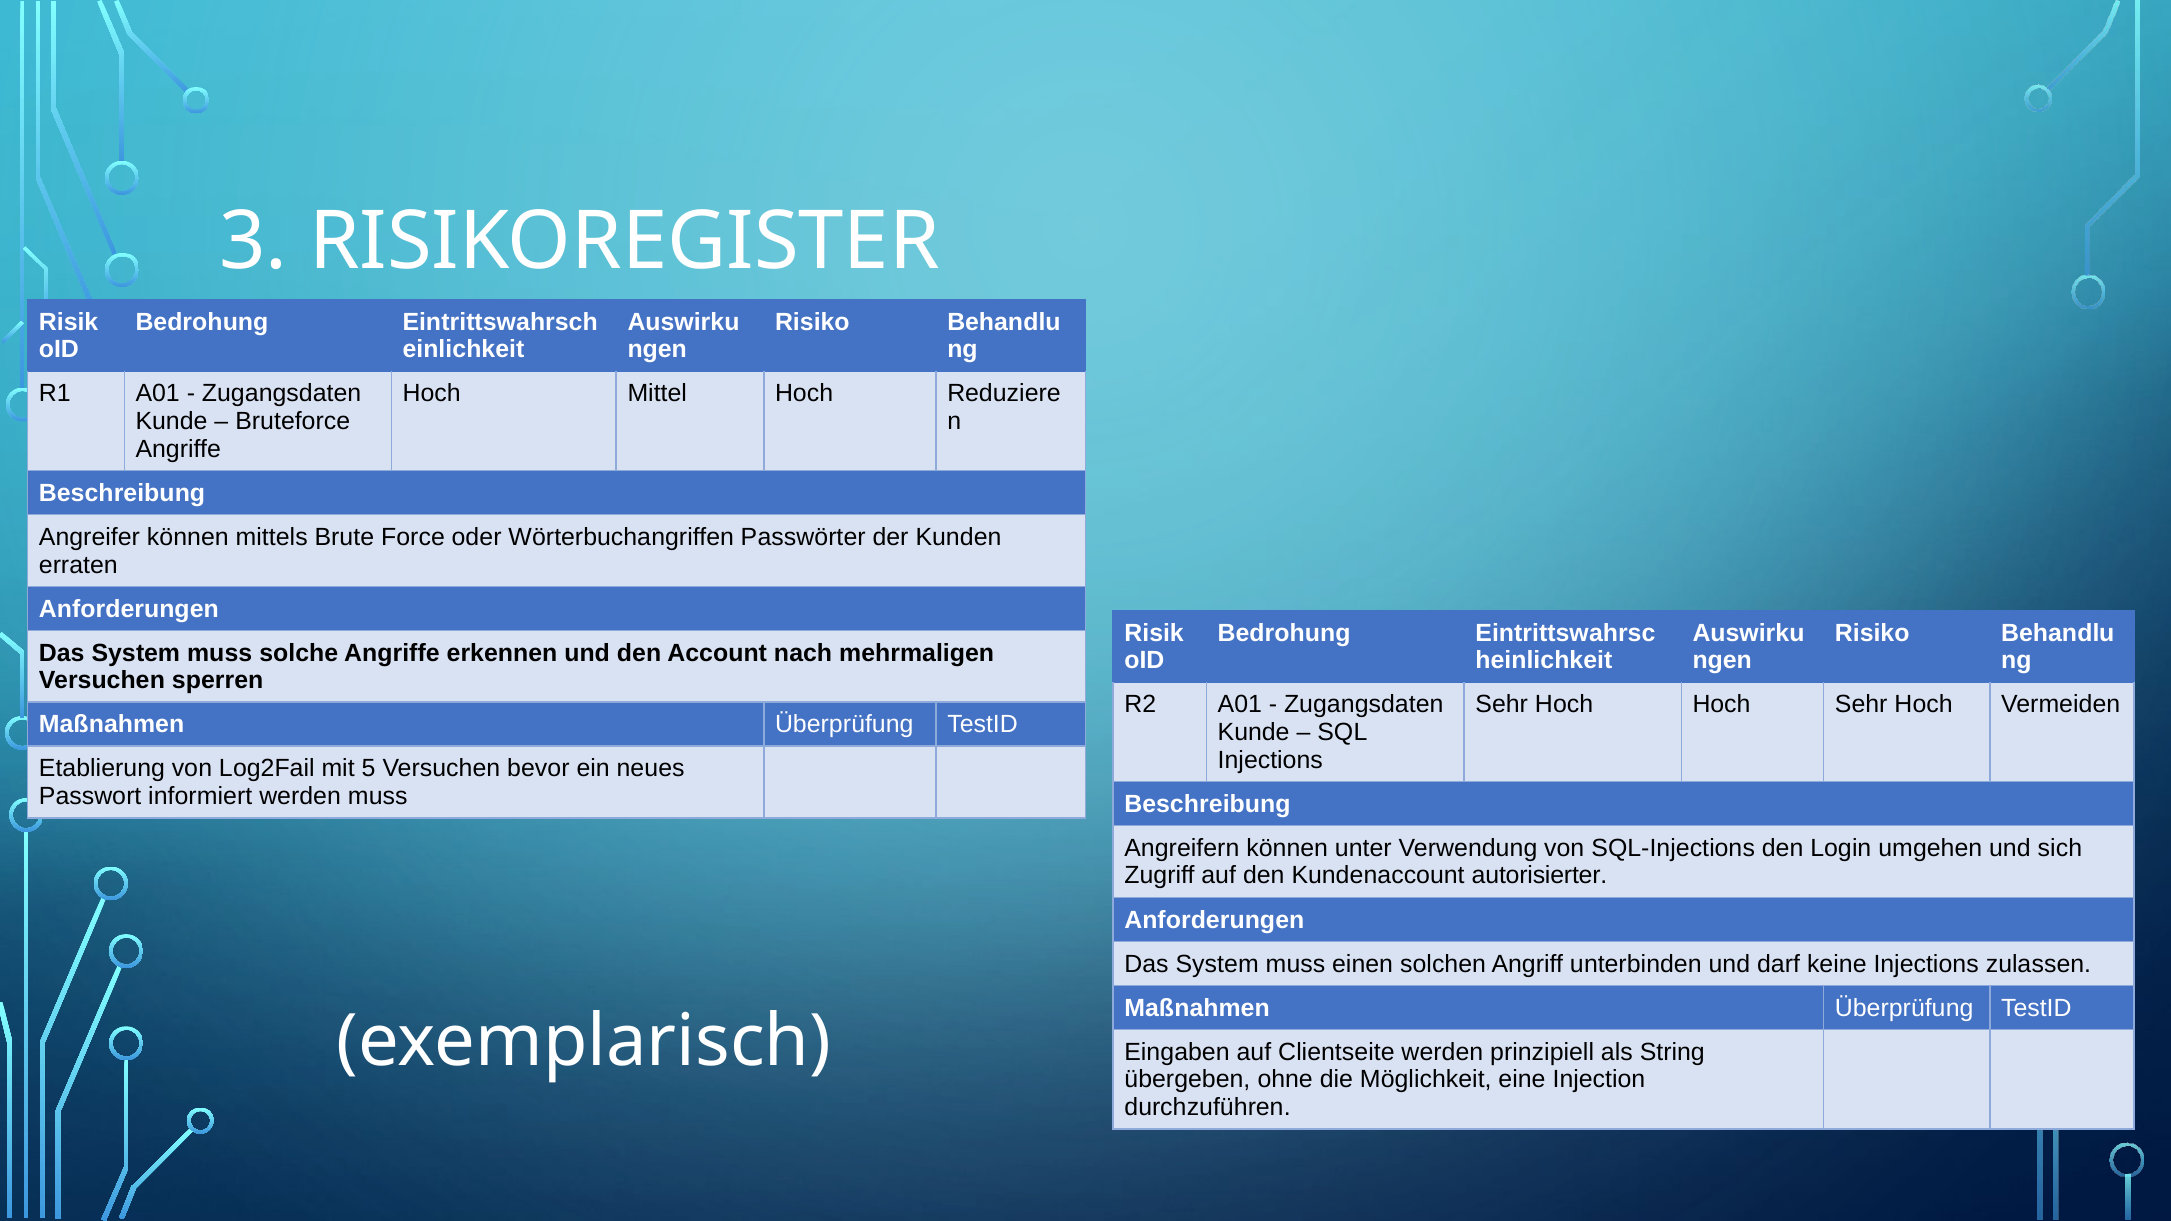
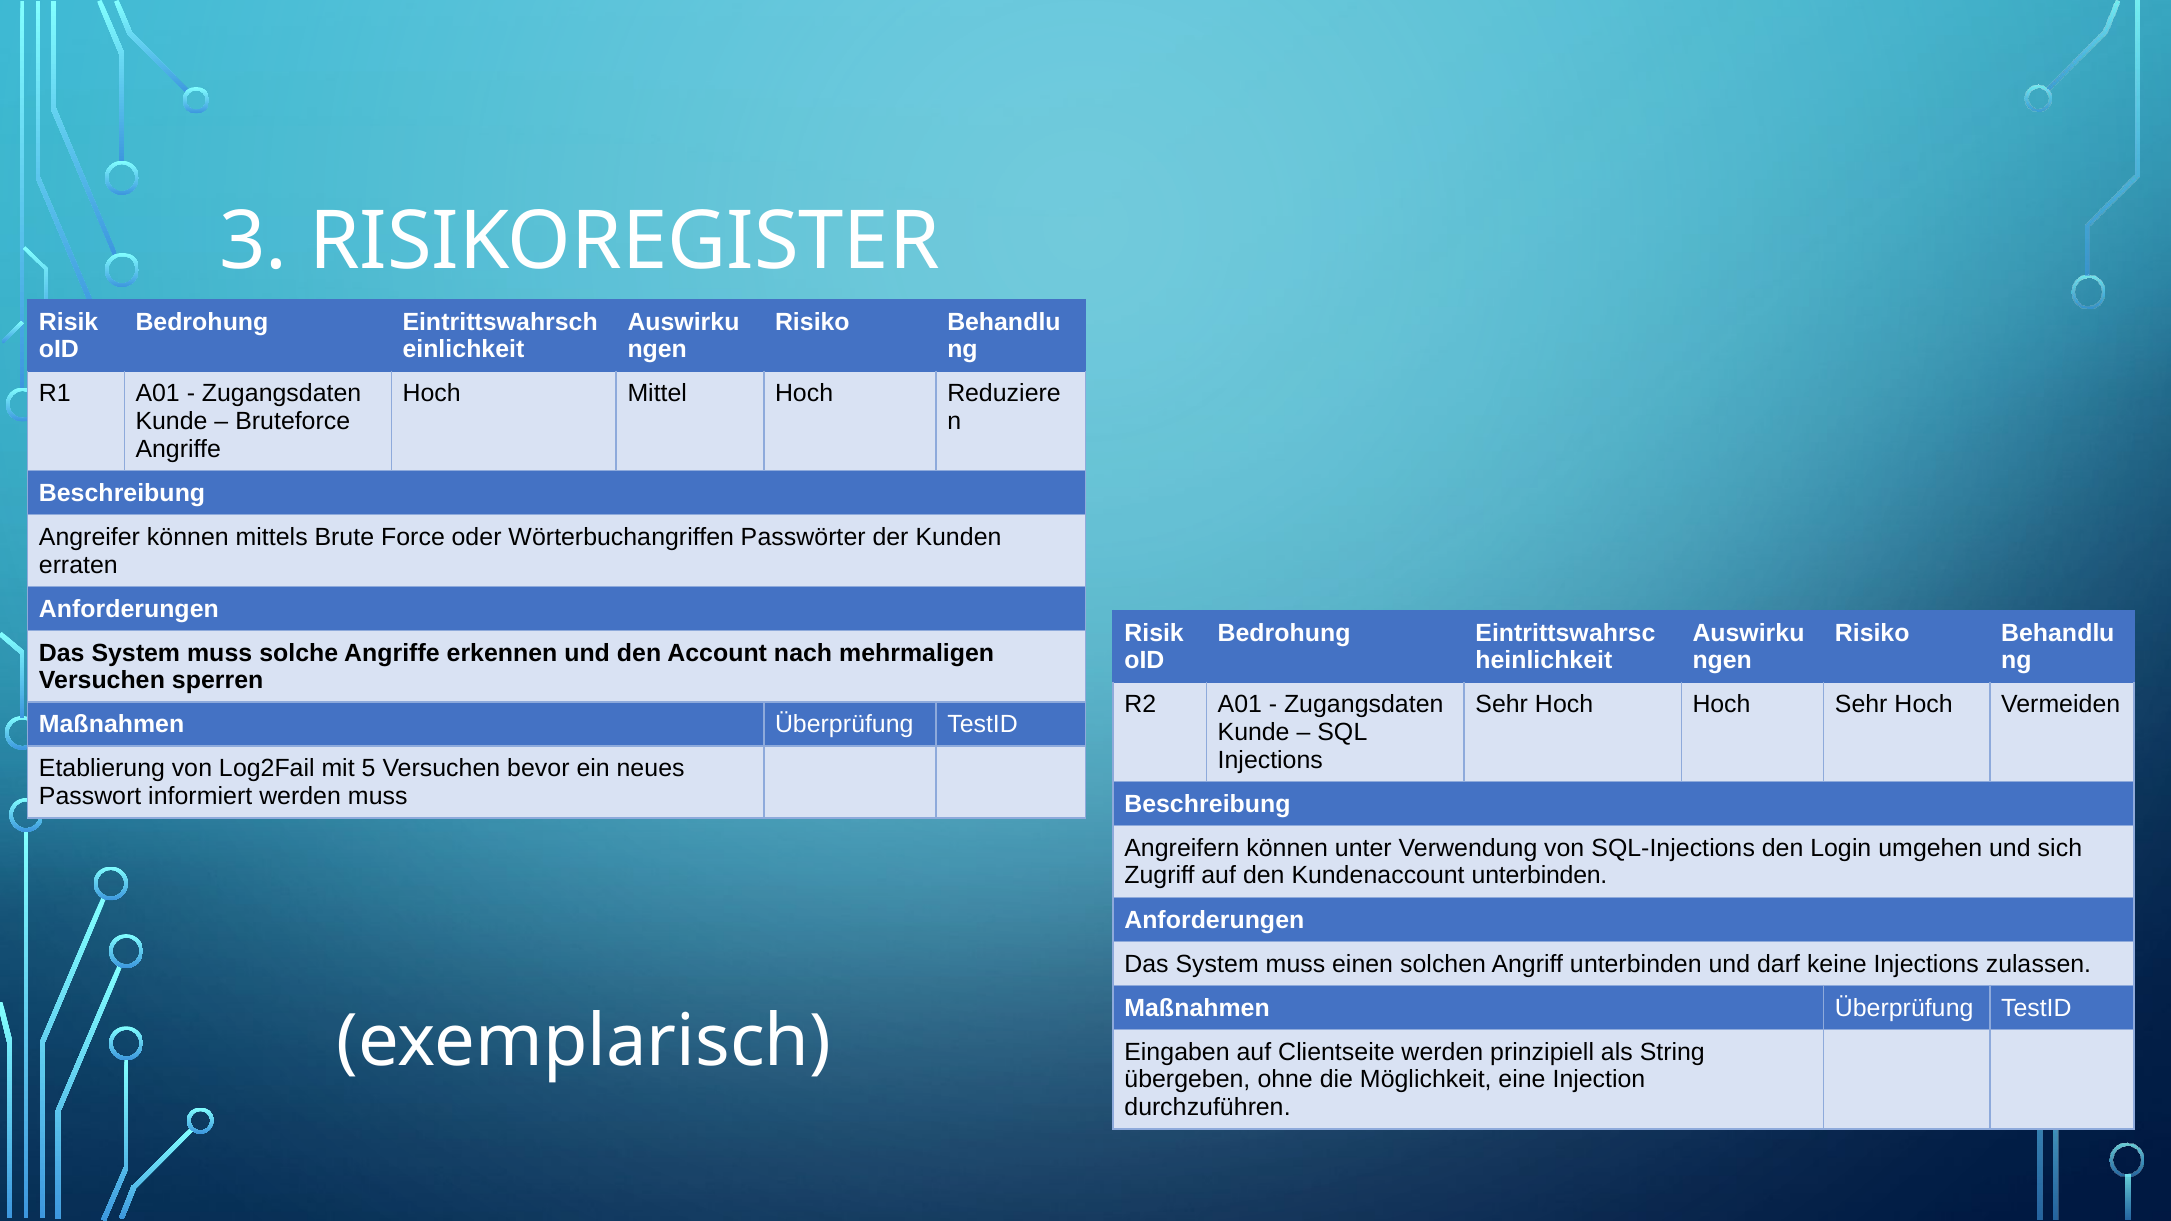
Kundenaccount autorisierter: autorisierter -> unterbinden
